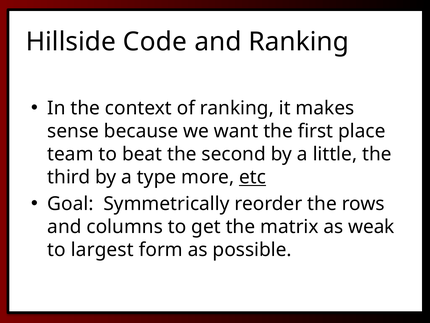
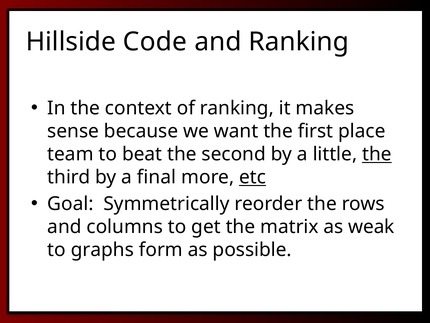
the at (377, 154) underline: none -> present
type: type -> final
largest: largest -> graphs
